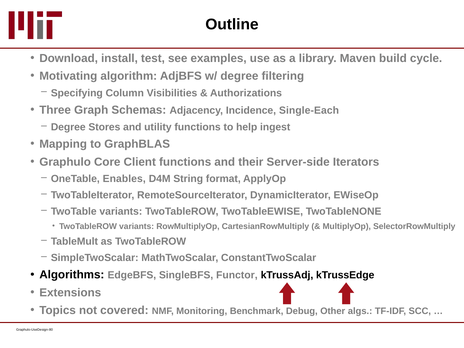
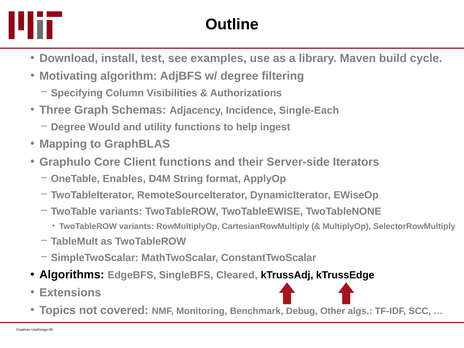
Stores: Stores -> Would
Functor: Functor -> Cleared
